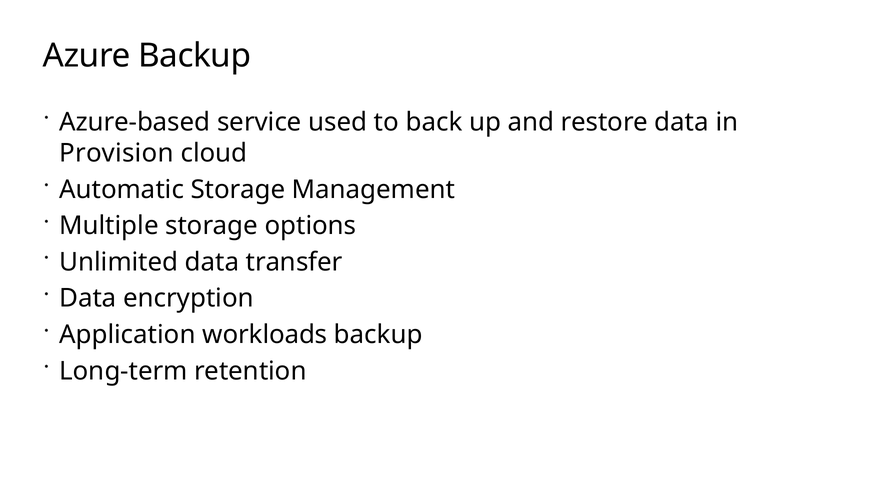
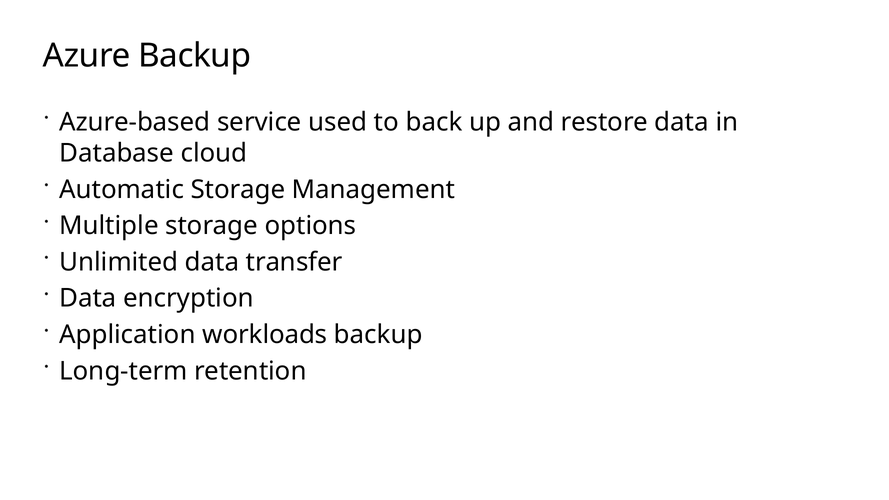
Provision: Provision -> Database
